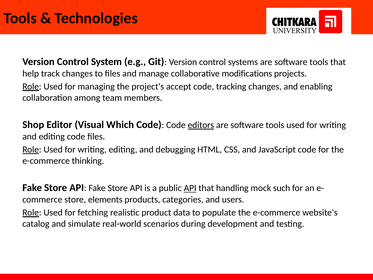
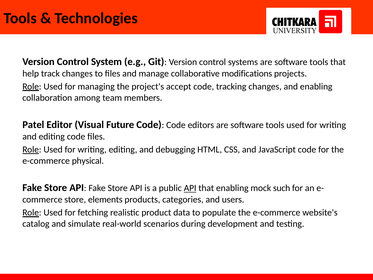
Shop: Shop -> Patel
Which: Which -> Future
editors underline: present -> none
thinking: thinking -> physical
that handling: handling -> enabling
